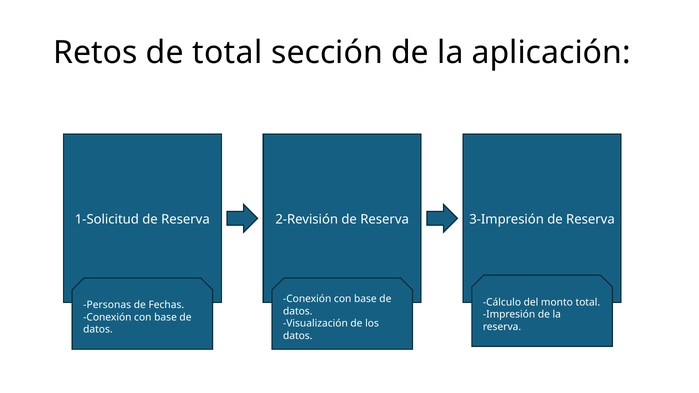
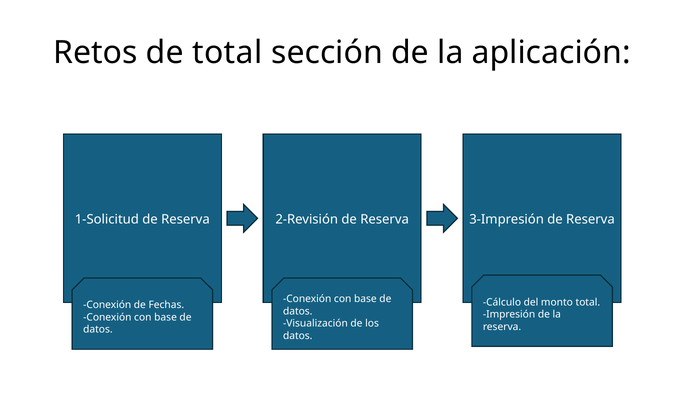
Personas at (107, 305): Personas -> Conexión
